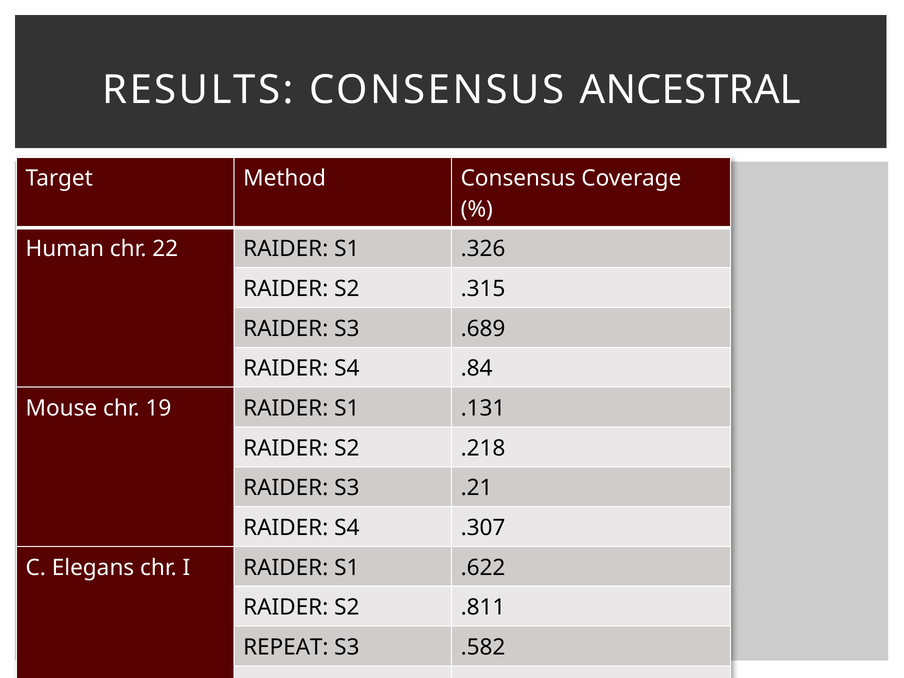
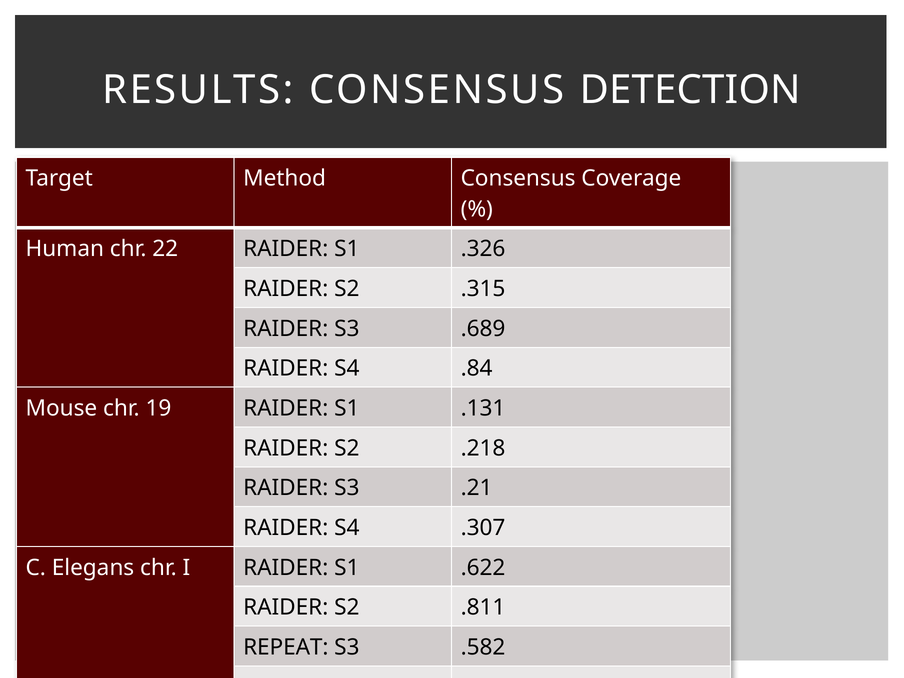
ANCESTRAL: ANCESTRAL -> DETECTION
